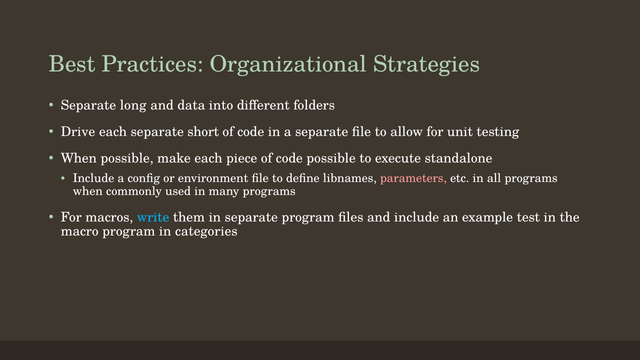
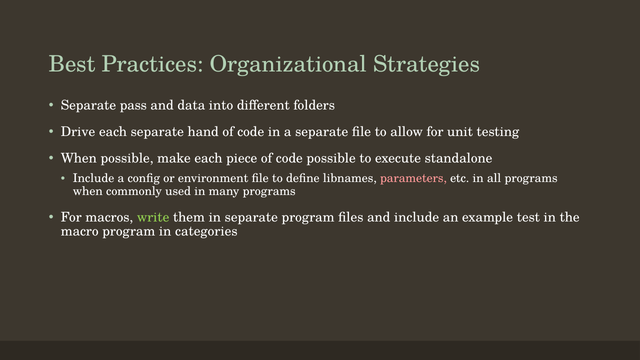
long: long -> pass
short: short -> hand
write colour: light blue -> light green
